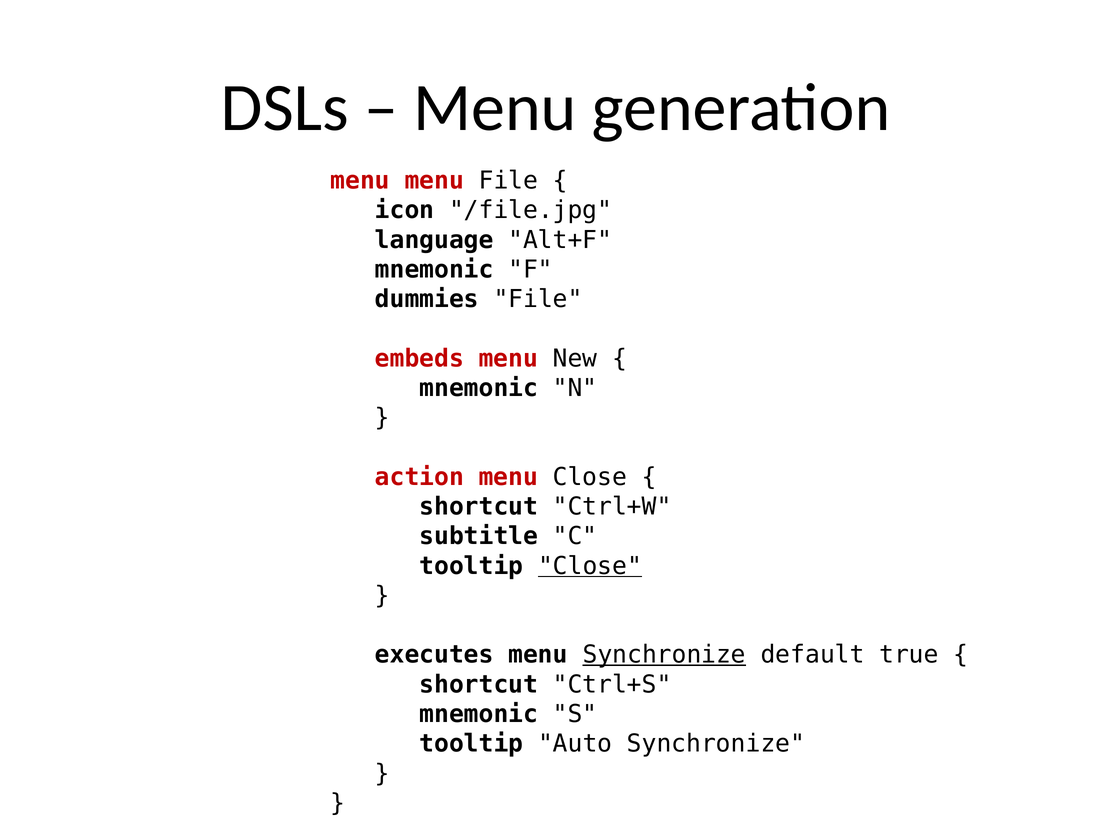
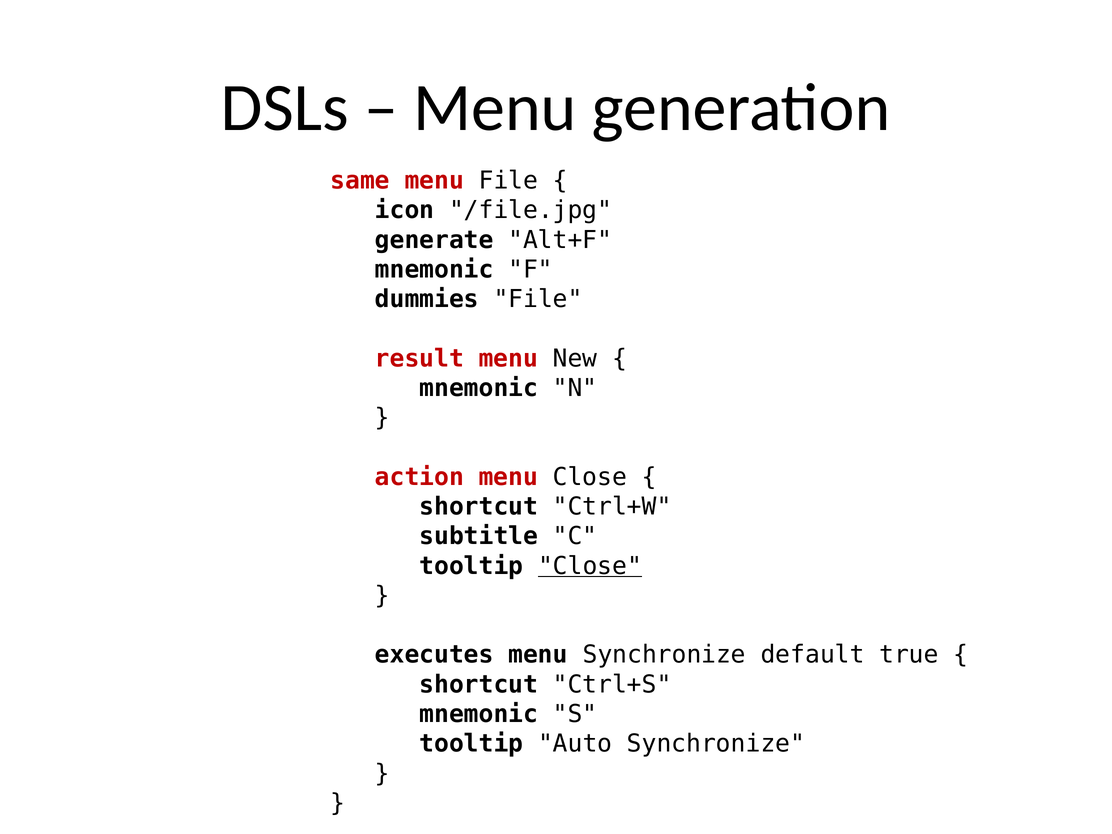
menu at (360, 181): menu -> same
language: language -> generate
embeds: embeds -> result
Synchronize at (664, 655) underline: present -> none
